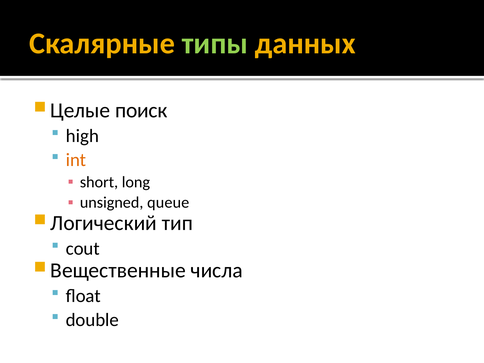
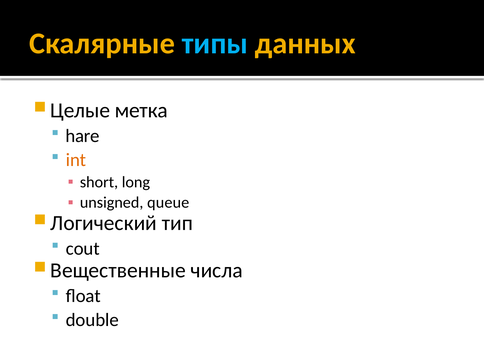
типы colour: light green -> light blue
поиск: поиск -> метка
high: high -> hare
